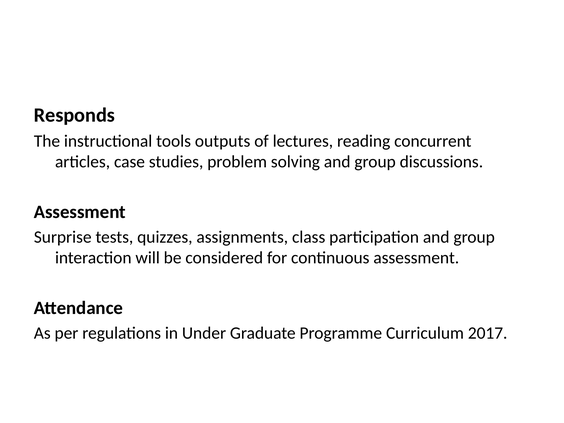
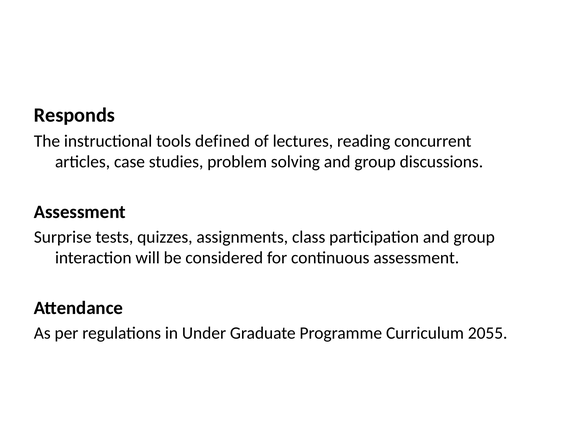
outputs: outputs -> defined
2017: 2017 -> 2055
